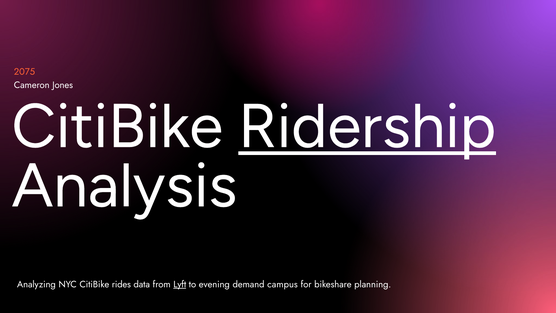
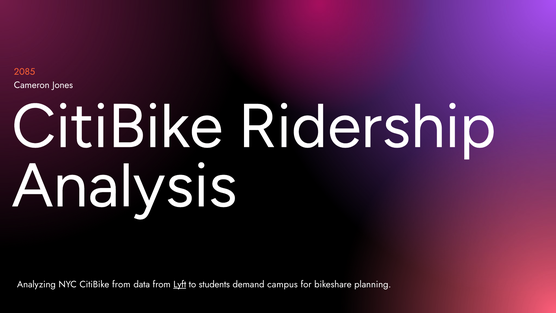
2075: 2075 -> 2085
Ridership underline: present -> none
CitiBike rides: rides -> from
evening: evening -> students
